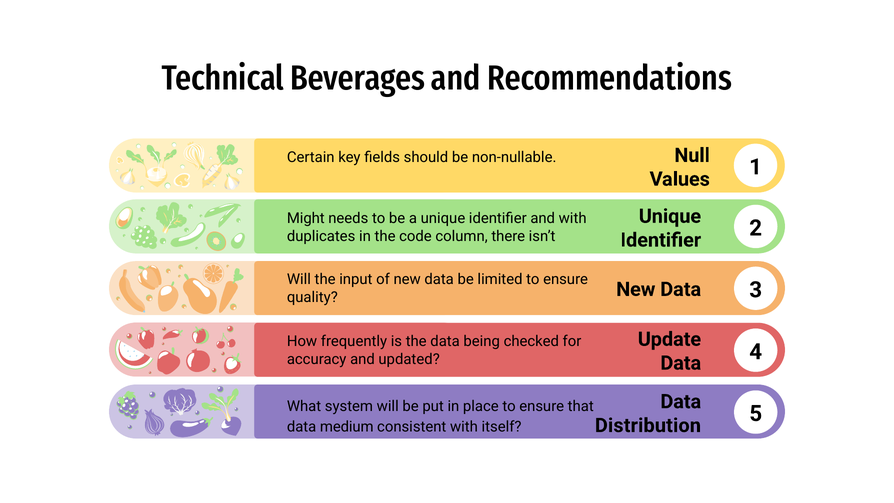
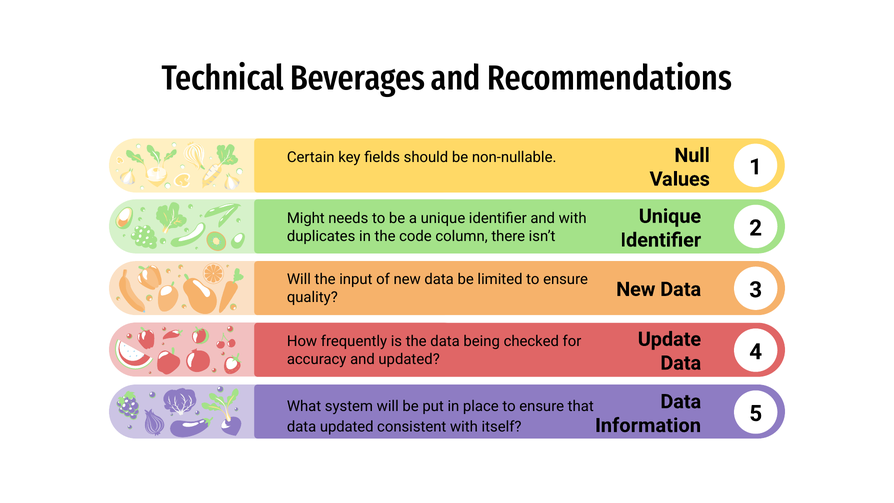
Distribution: Distribution -> Information
data medium: medium -> updated
